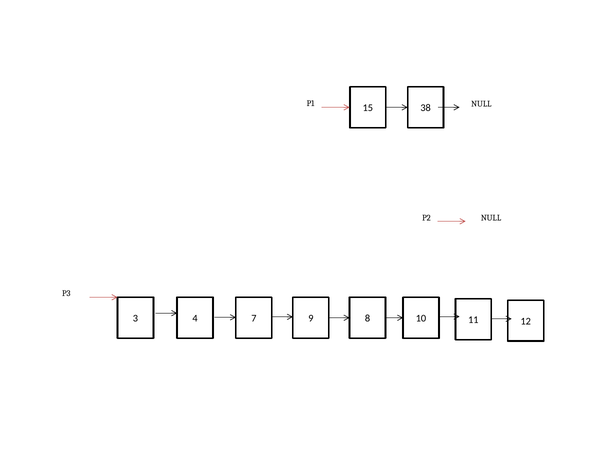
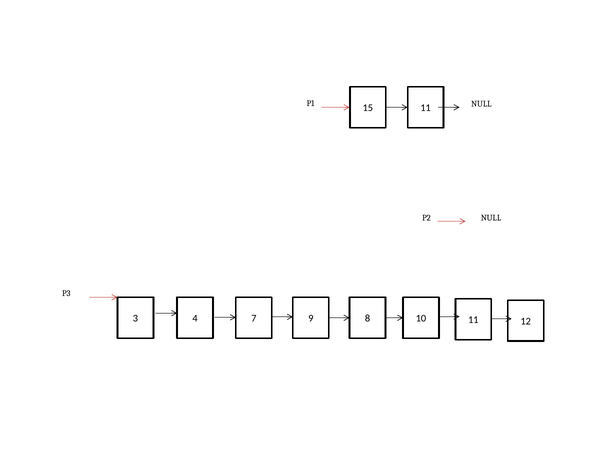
15 38: 38 -> 11
